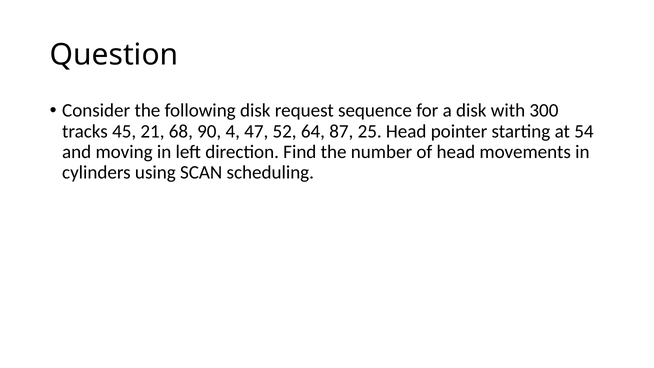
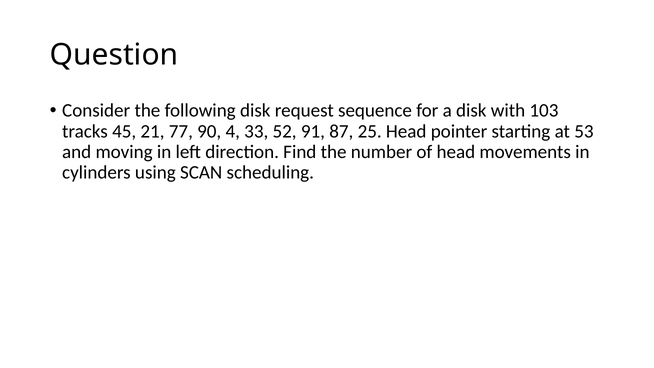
300: 300 -> 103
68: 68 -> 77
47: 47 -> 33
64: 64 -> 91
54: 54 -> 53
